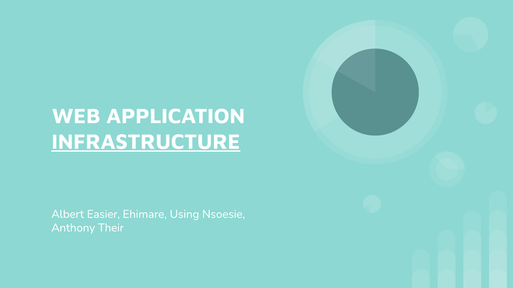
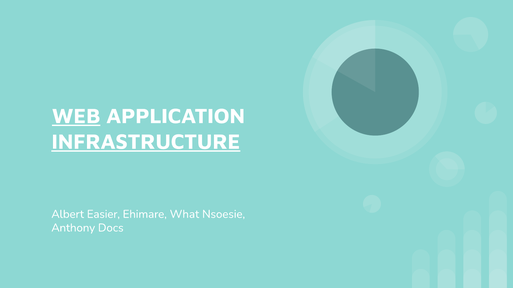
WEB underline: none -> present
Using: Using -> What
Their: Their -> Docs
